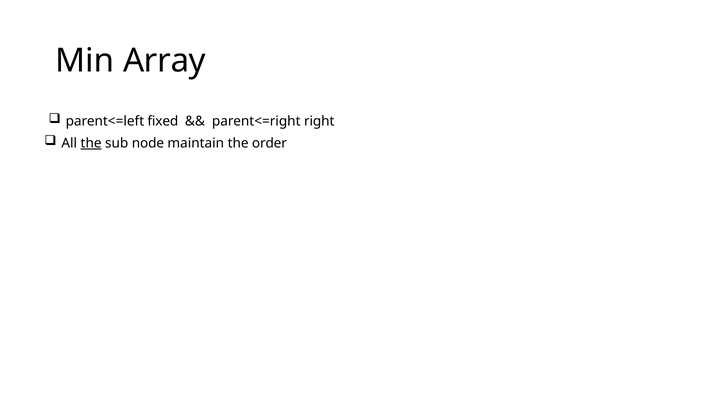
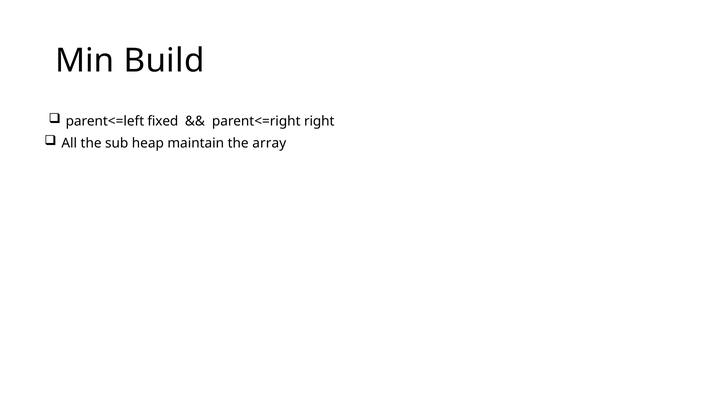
Array: Array -> Build
the at (91, 143) underline: present -> none
node: node -> heap
order: order -> array
